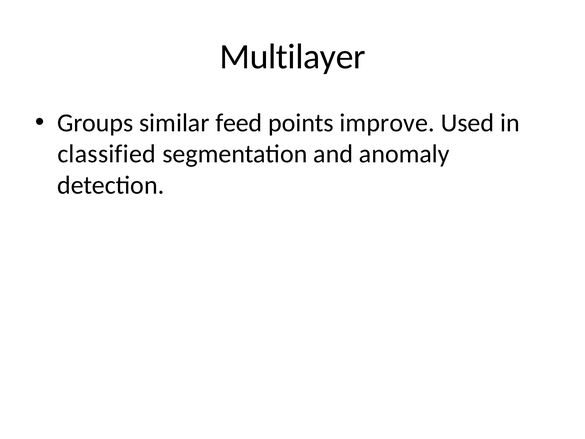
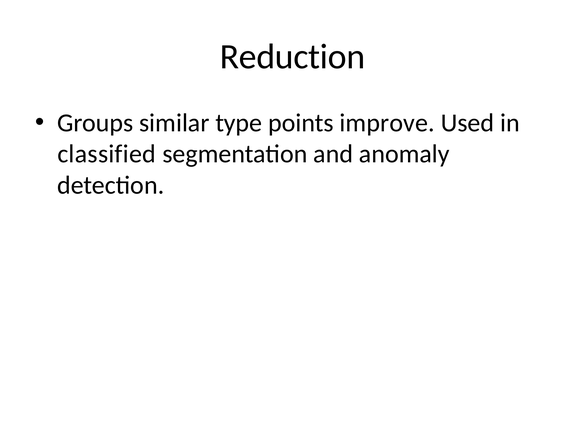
Multilayer: Multilayer -> Reduction
feed: feed -> type
